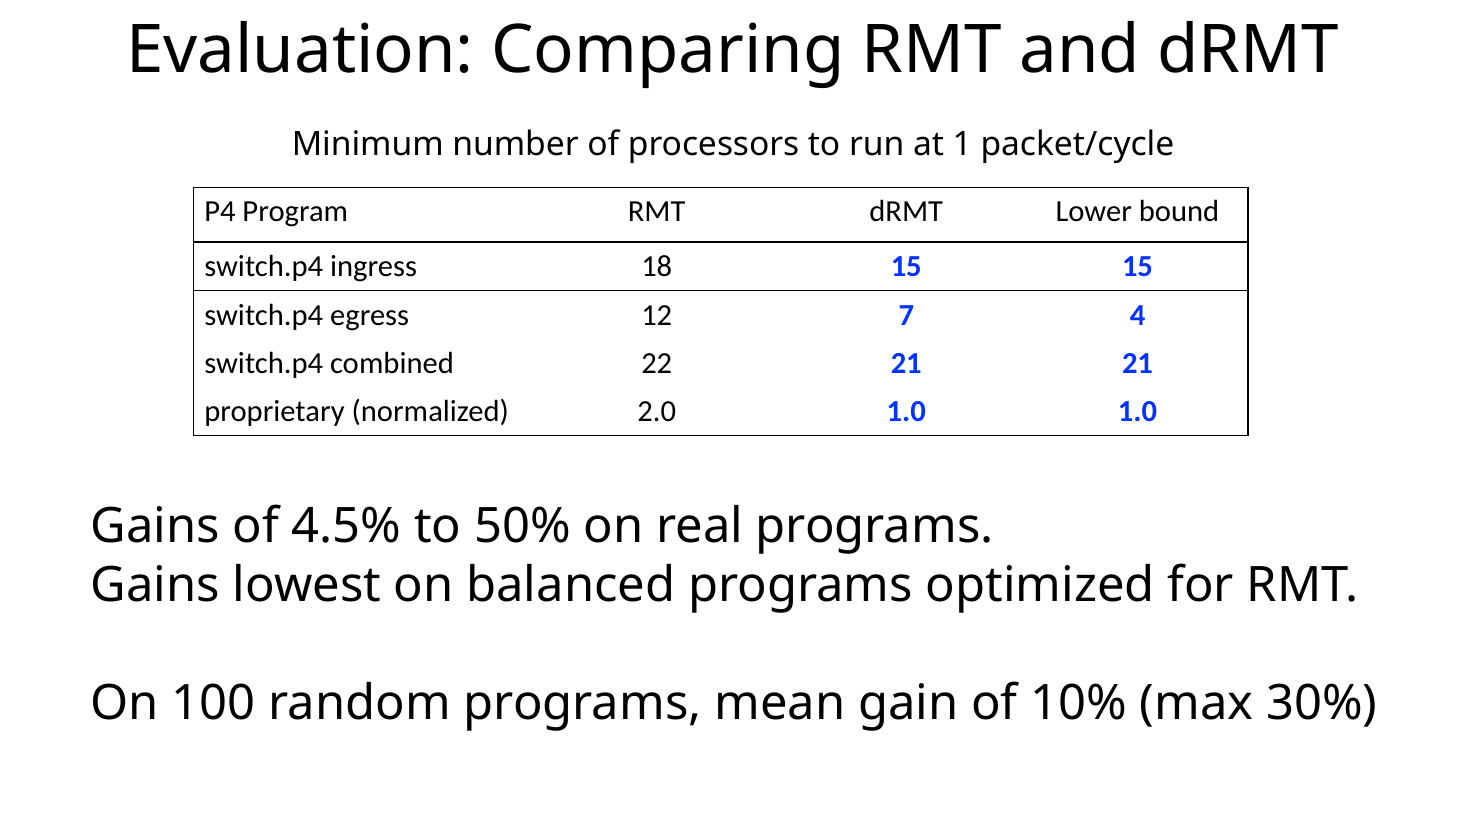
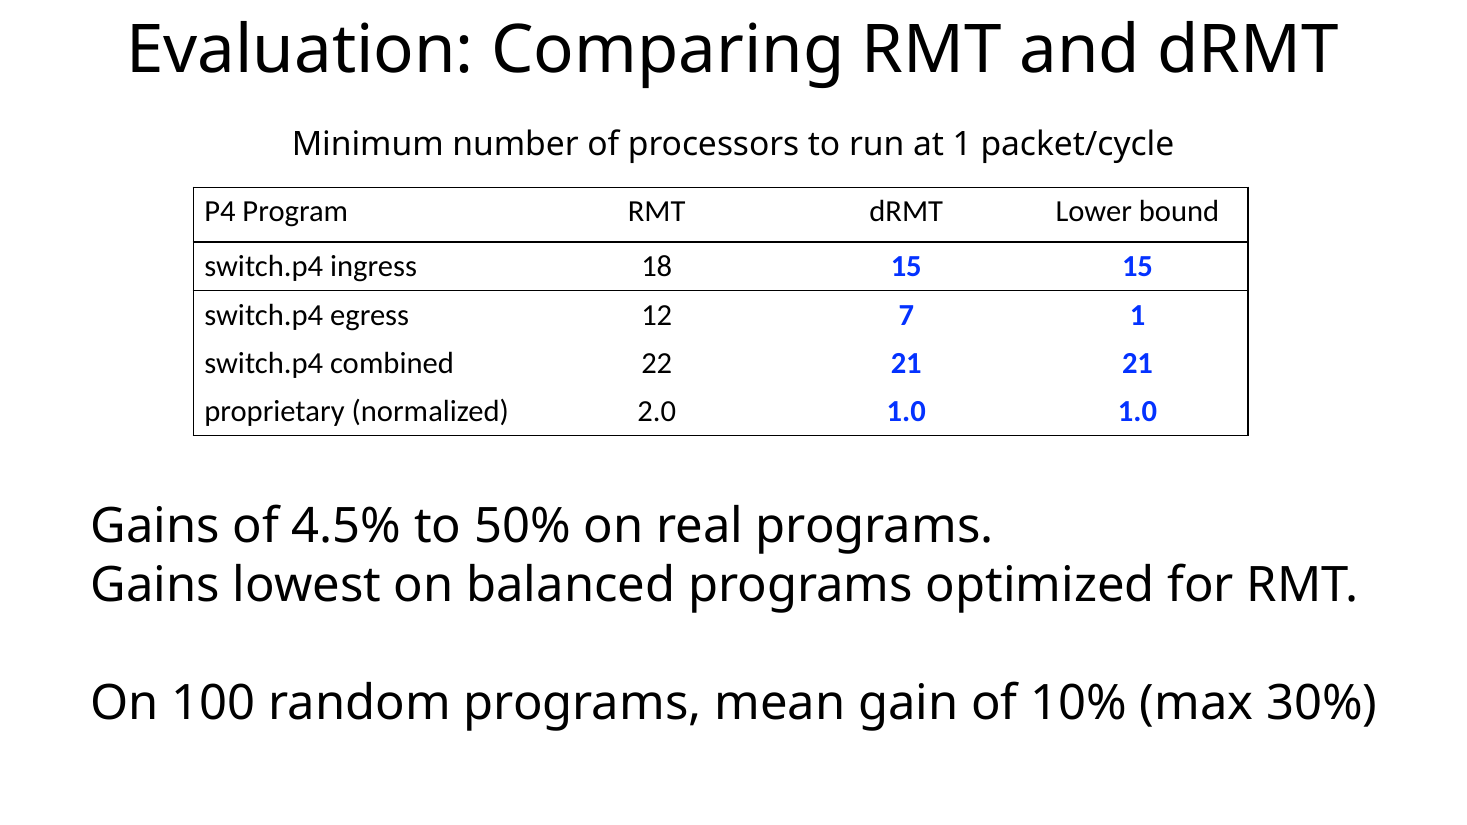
7 4: 4 -> 1
